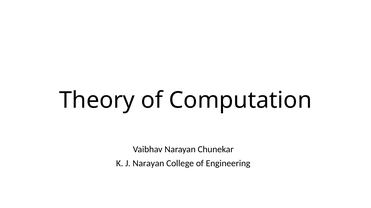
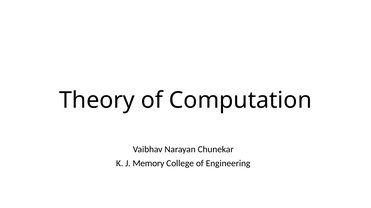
J Narayan: Narayan -> Memory
